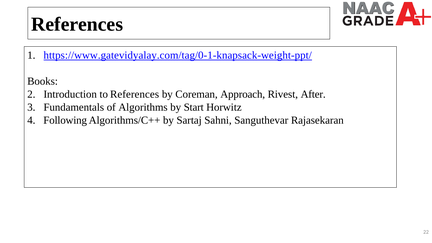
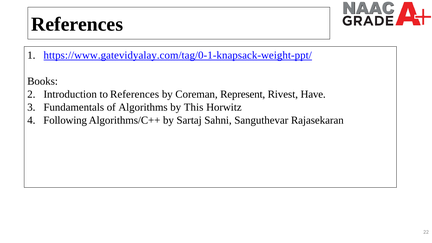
Approach: Approach -> Represent
After: After -> Have
Start: Start -> This
